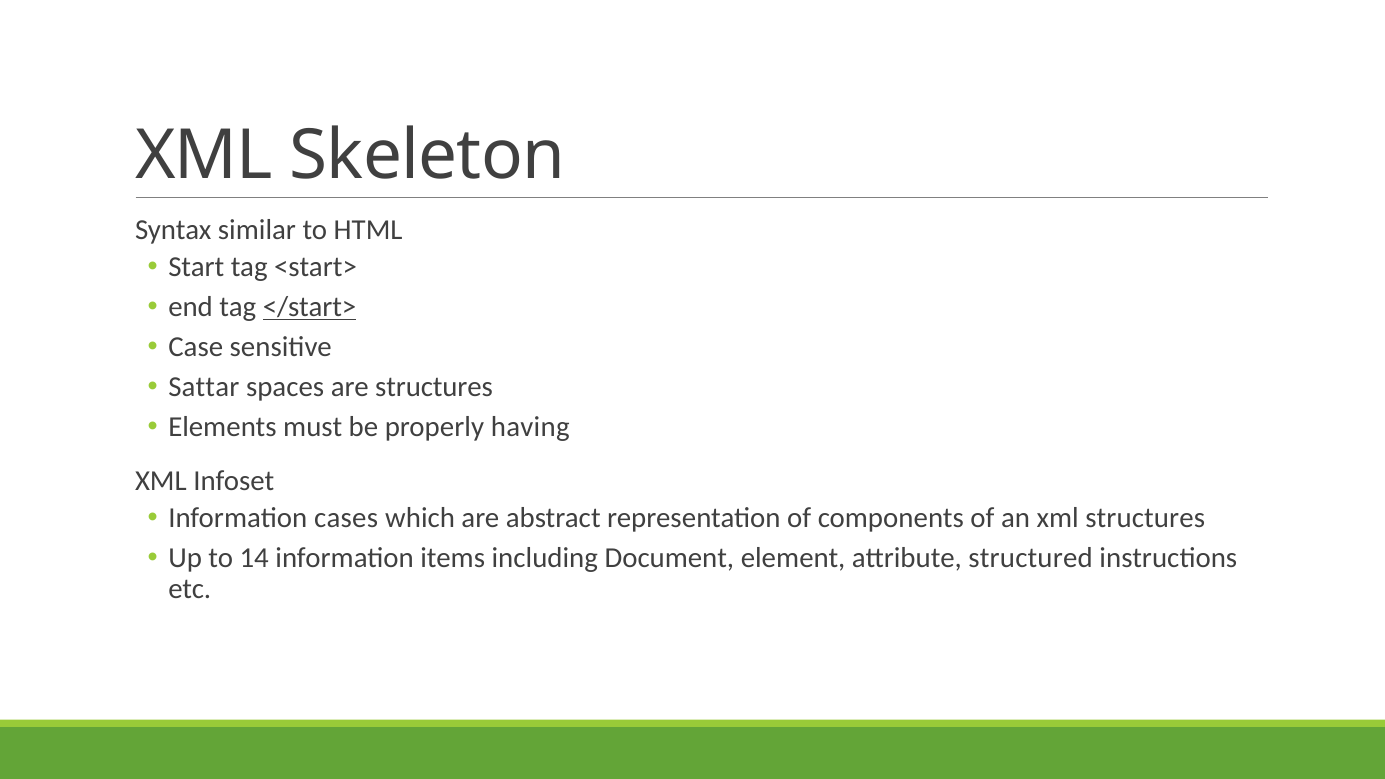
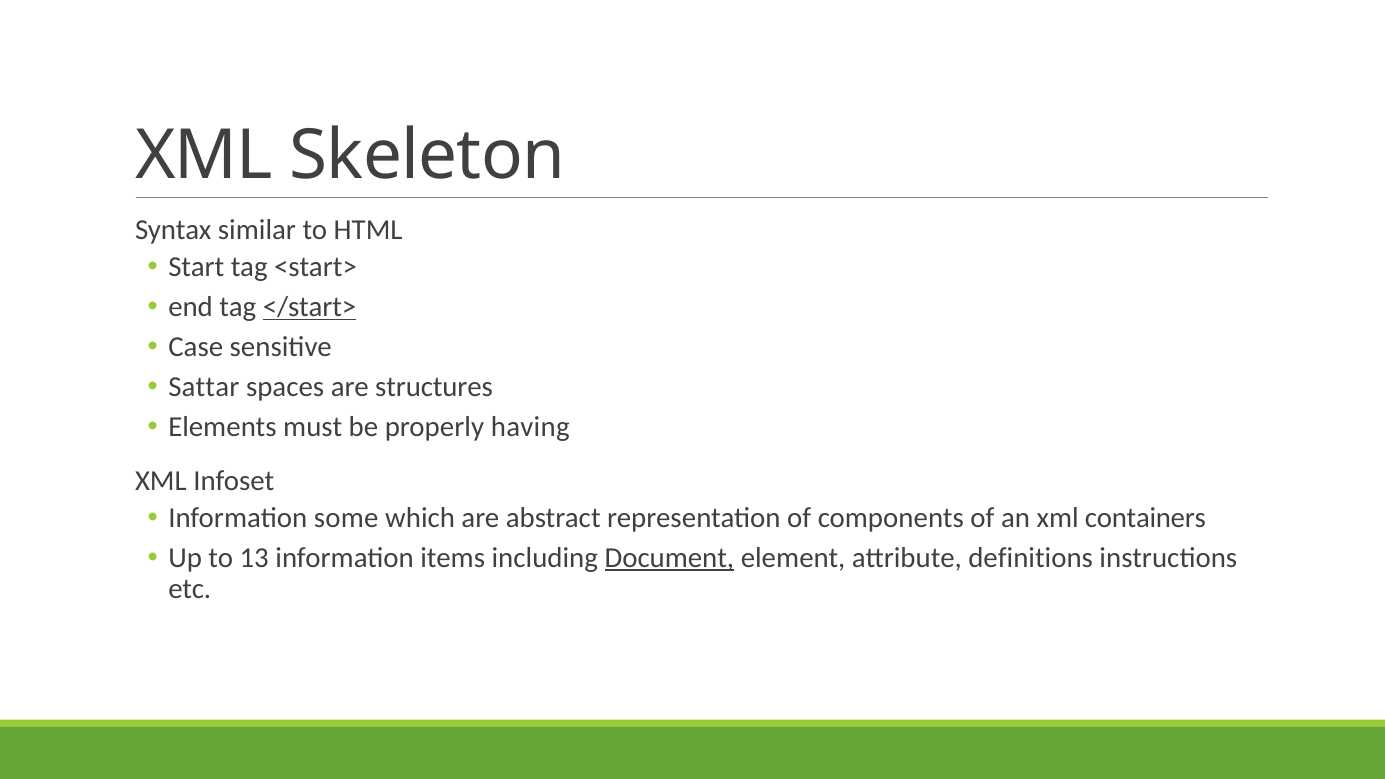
cases: cases -> some
xml structures: structures -> containers
14: 14 -> 13
Document underline: none -> present
structured: structured -> definitions
